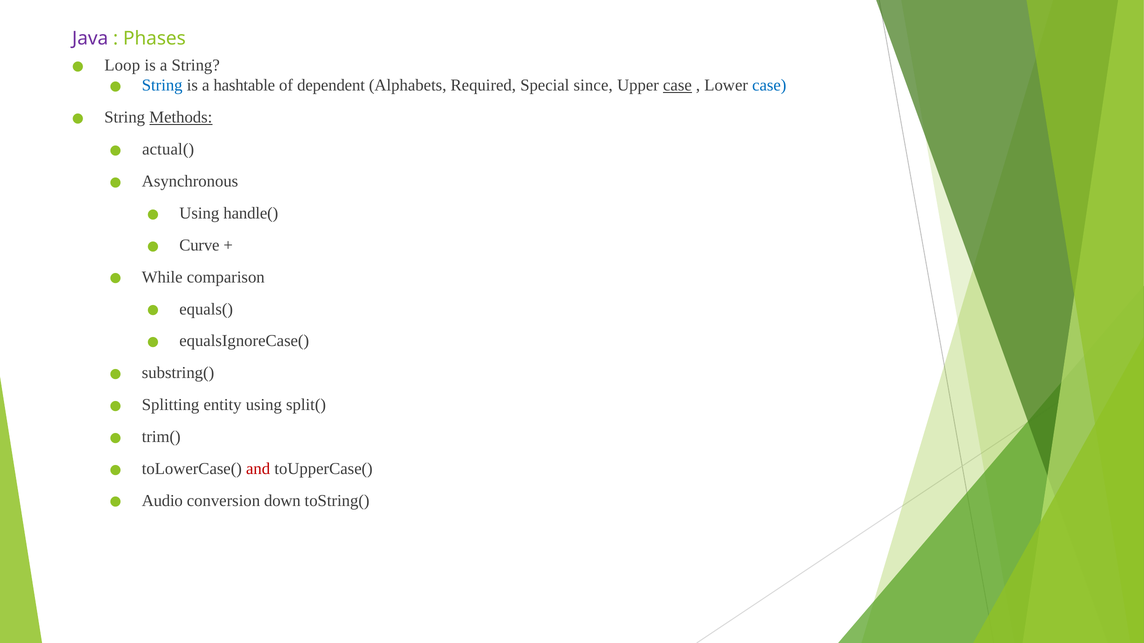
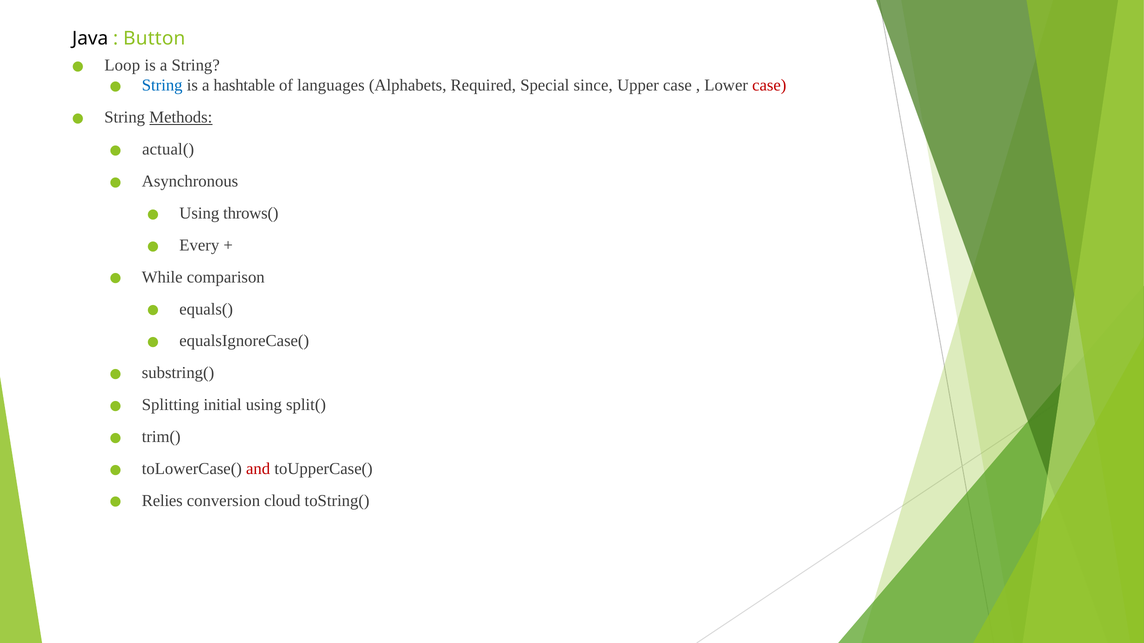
Java colour: purple -> black
Phases: Phases -> Button
dependent: dependent -> languages
case at (677, 86) underline: present -> none
case at (769, 86) colour: blue -> red
handle(: handle( -> throws(
Curve: Curve -> Every
entity: entity -> initial
Audio: Audio -> Relies
down: down -> cloud
